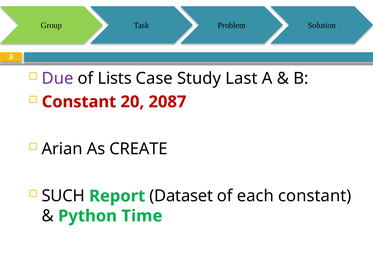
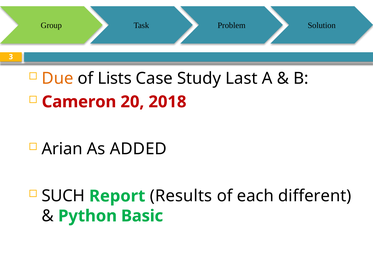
Due colour: purple -> orange
Constant at (79, 102): Constant -> Cameron
2087: 2087 -> 2018
CREATE: CREATE -> ADDED
Dataset: Dataset -> Results
each constant: constant -> different
Time: Time -> Basic
